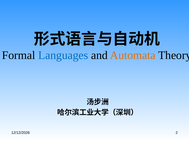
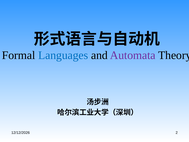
Automata colour: orange -> purple
